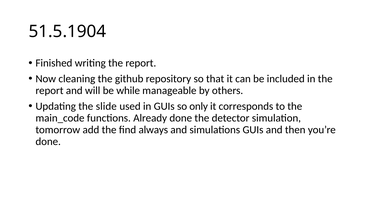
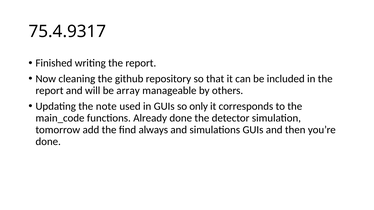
51.5.1904: 51.5.1904 -> 75.4.9317
while: while -> array
slide: slide -> note
